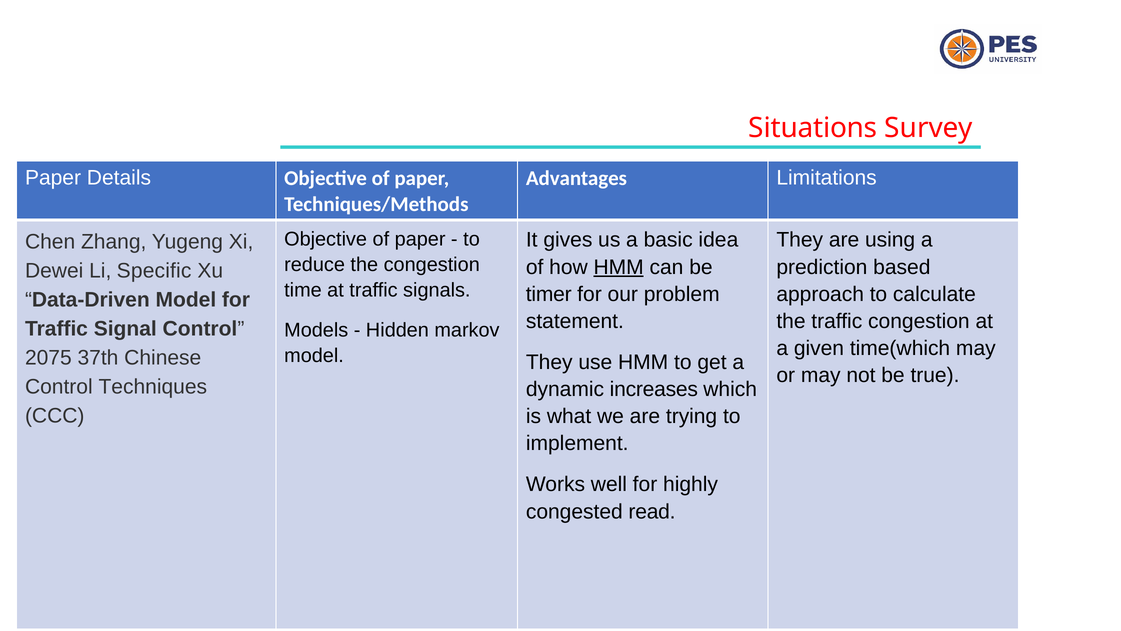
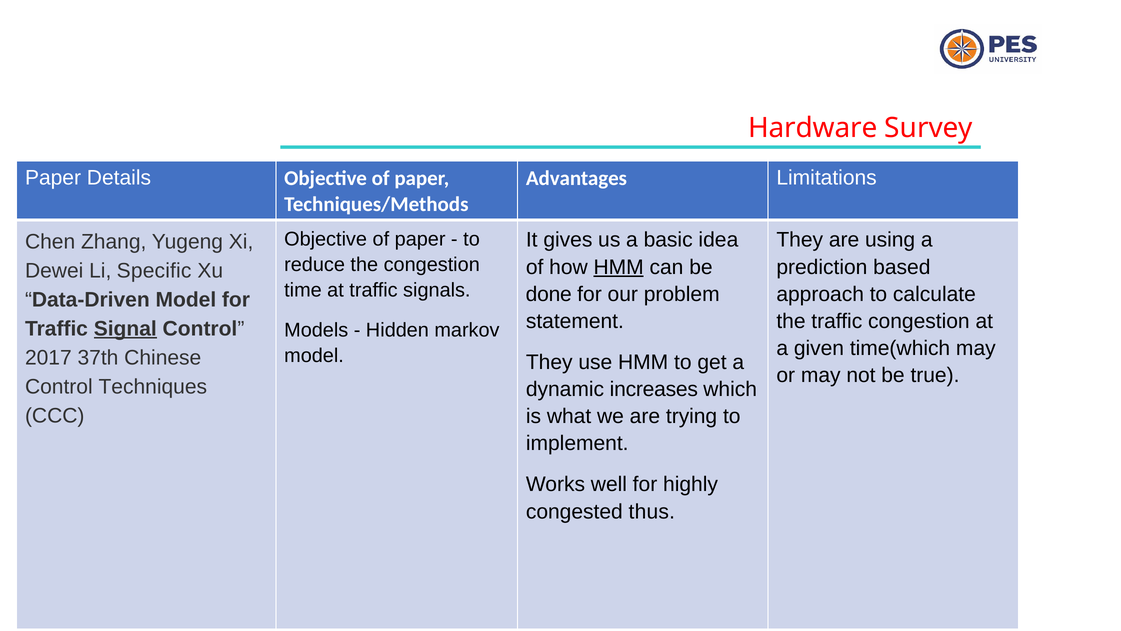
Situations: Situations -> Hardware
timer: timer -> done
Signal underline: none -> present
2075: 2075 -> 2017
read: read -> thus
